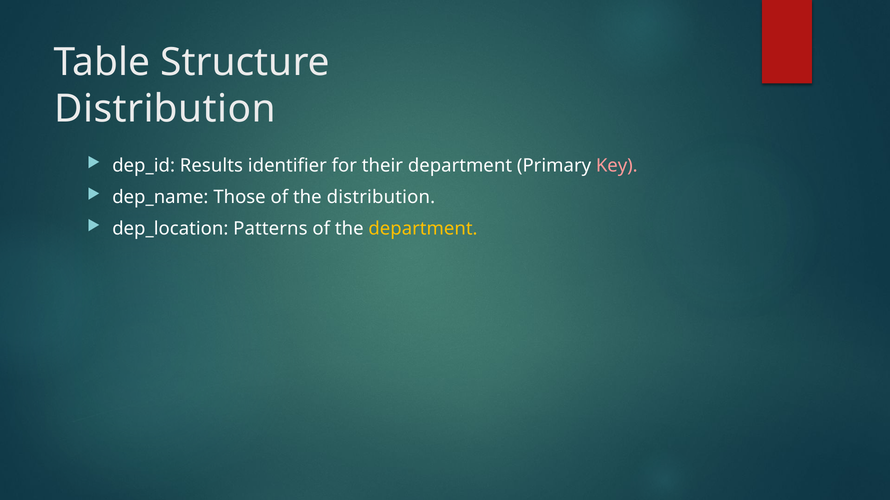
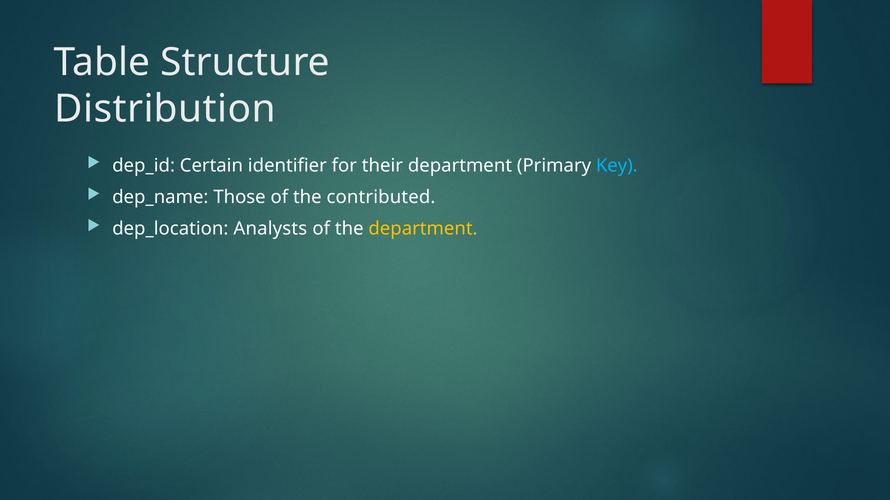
Results: Results -> Certain
Key colour: pink -> light blue
the distribution: distribution -> contributed
Patterns: Patterns -> Analysts
